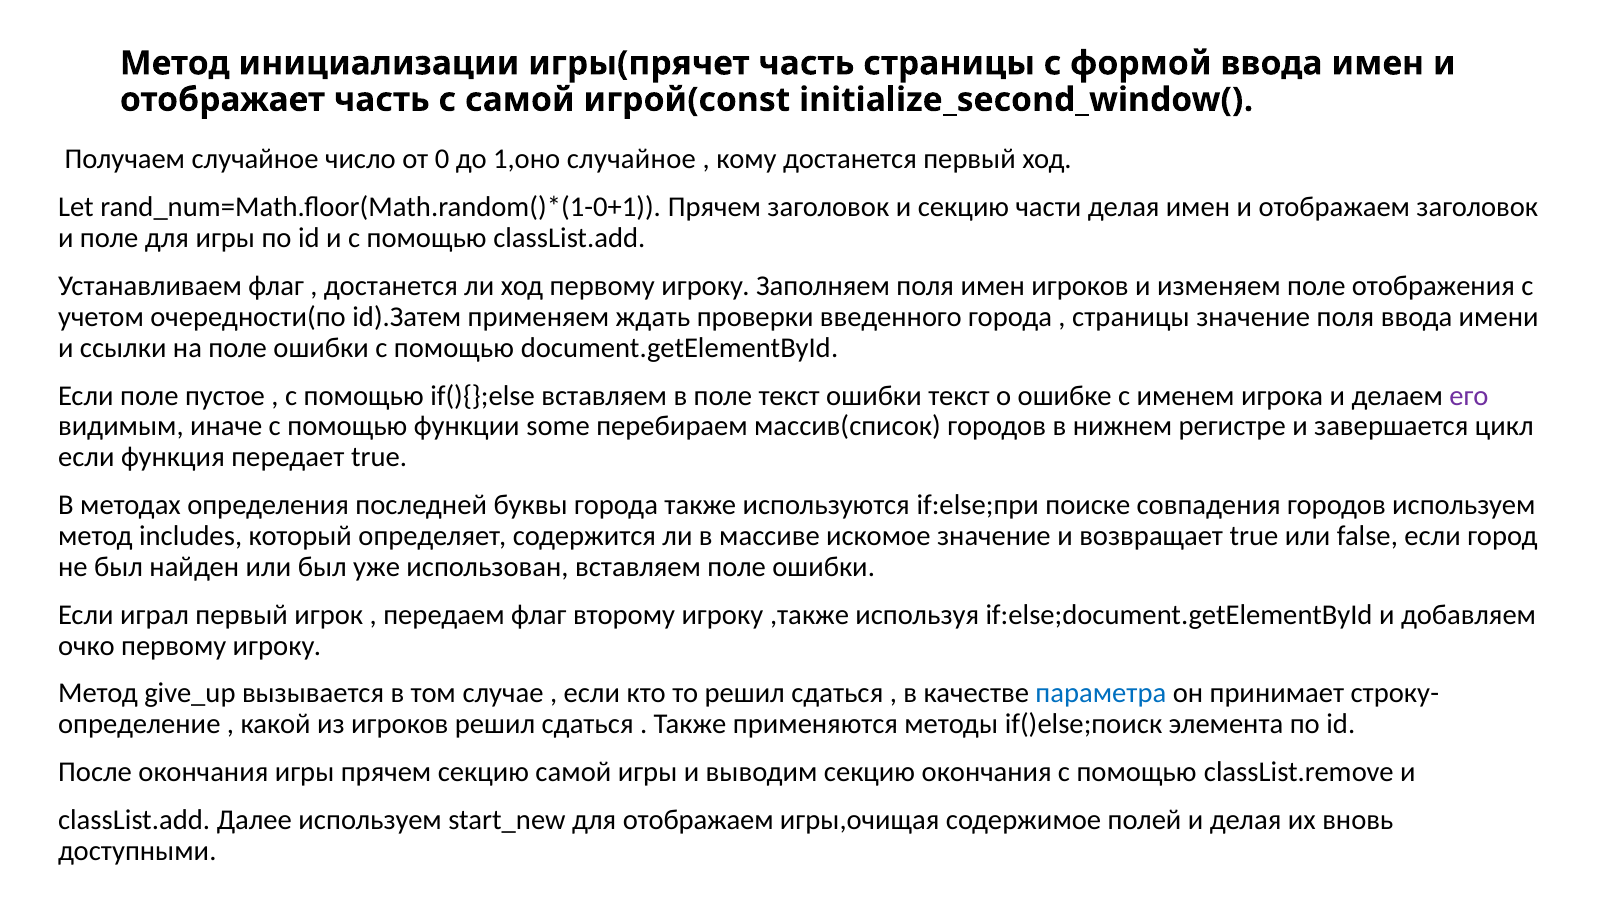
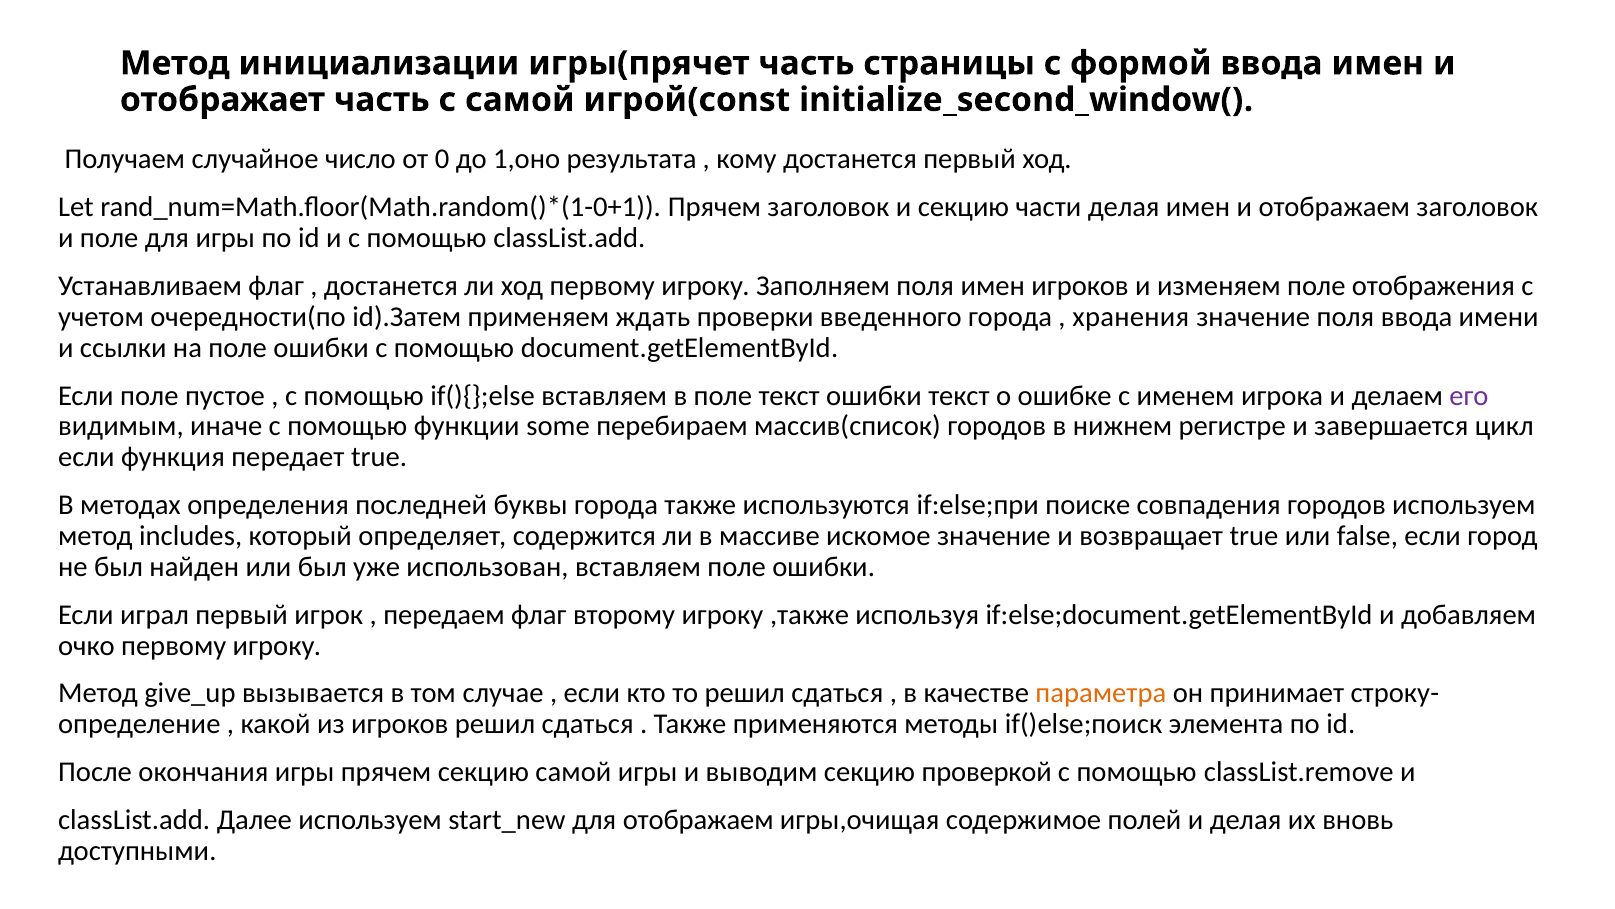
1,оно случайное: случайное -> результата
страницы at (1131, 317): страницы -> хранения
параметра colour: blue -> orange
секцию окончания: окончания -> проверкой
